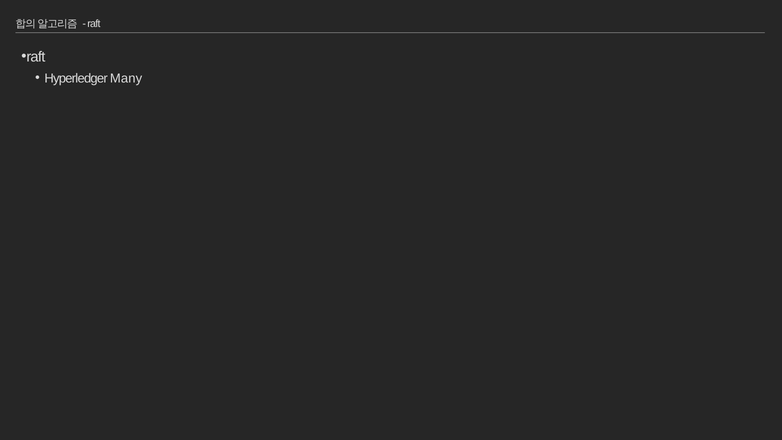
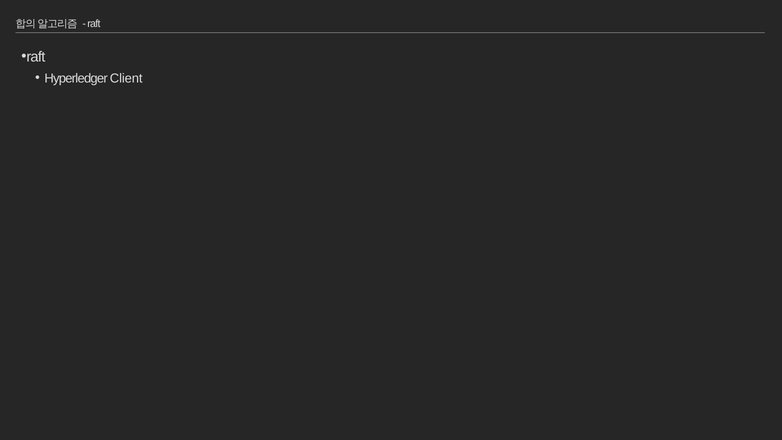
Many: Many -> Client
